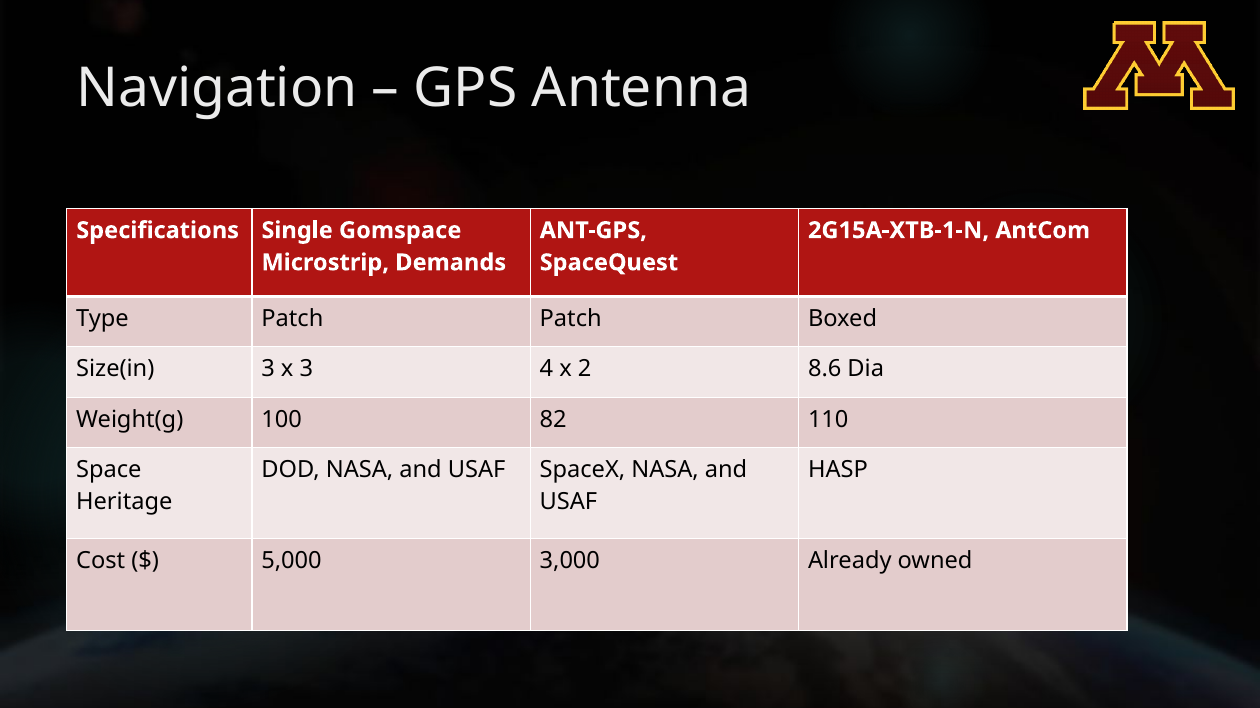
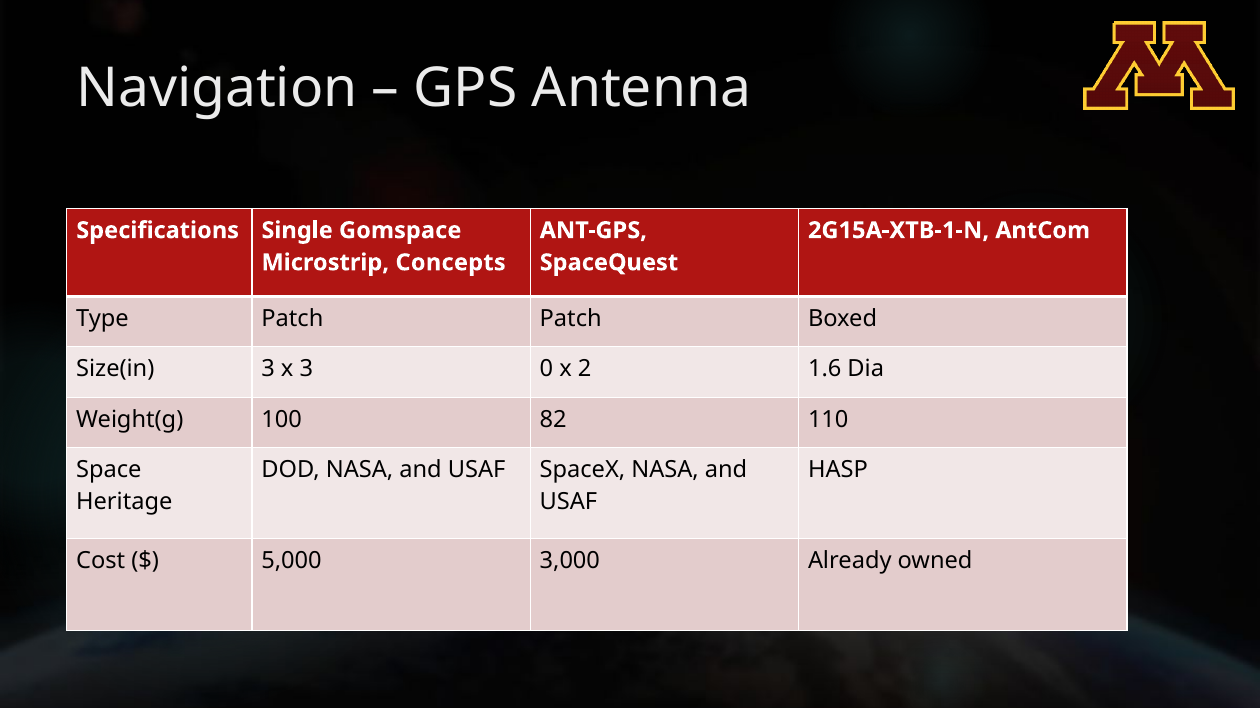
Demands: Demands -> Concepts
4: 4 -> 0
8.6: 8.6 -> 1.6
